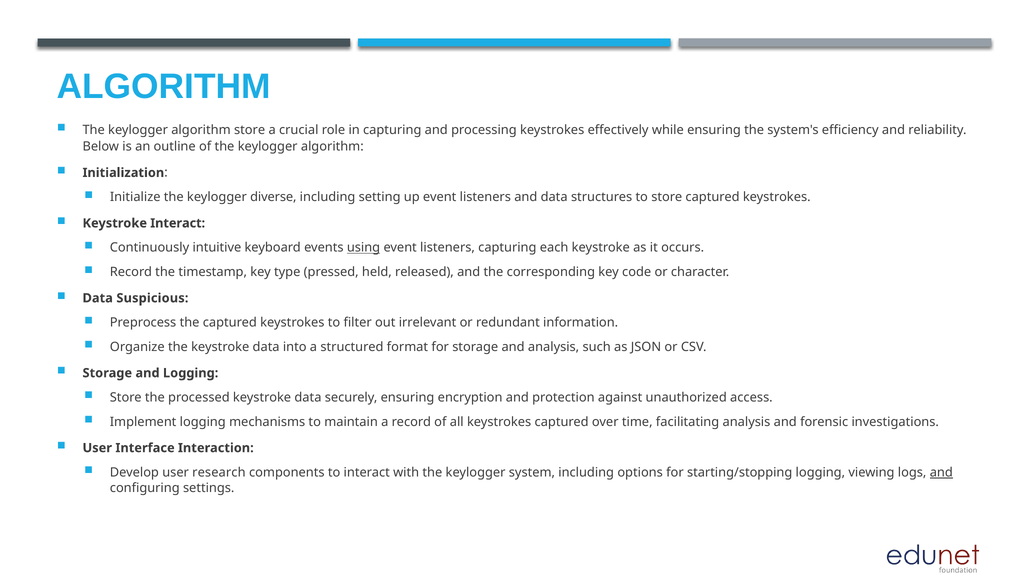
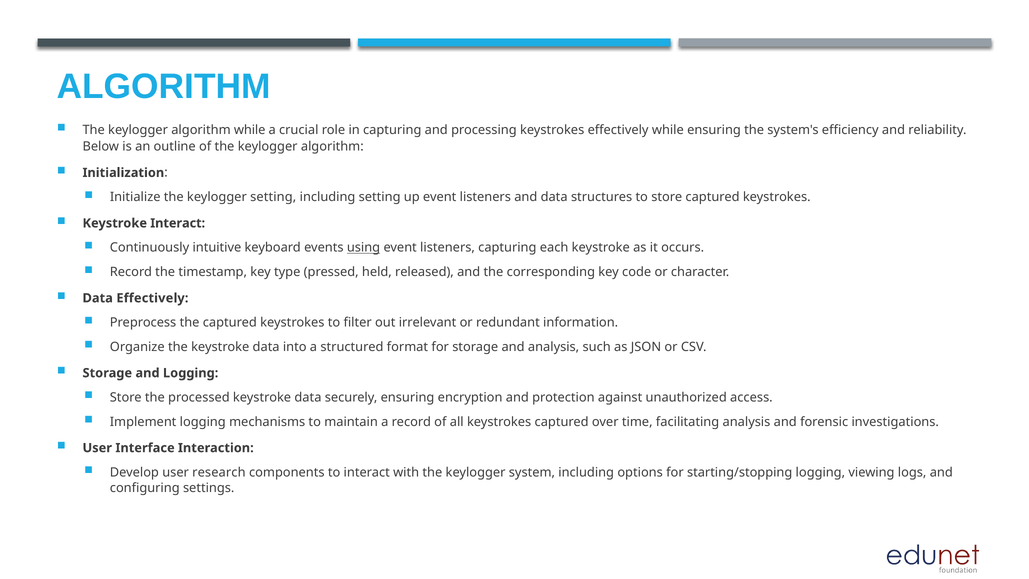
algorithm store: store -> while
keylogger diverse: diverse -> setting
Data Suspicious: Suspicious -> Effectively
and at (941, 472) underline: present -> none
